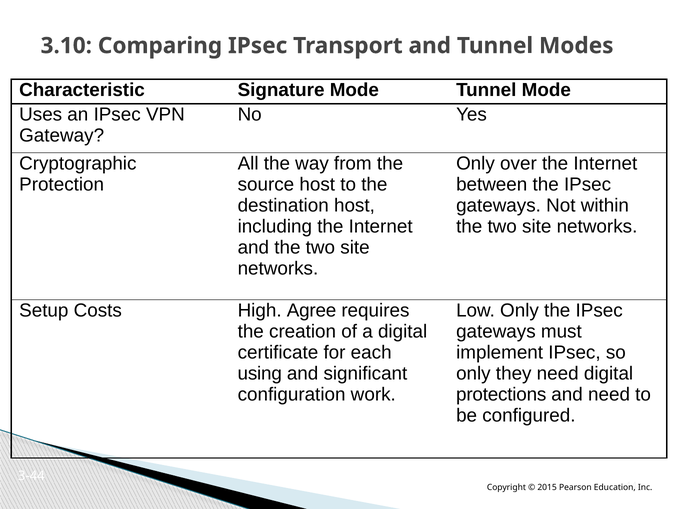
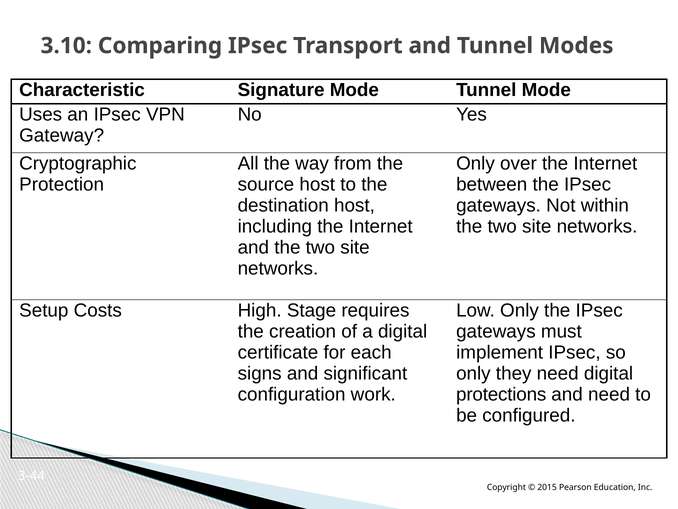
Agree: Agree -> Stage
using: using -> signs
